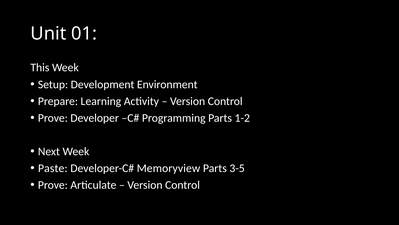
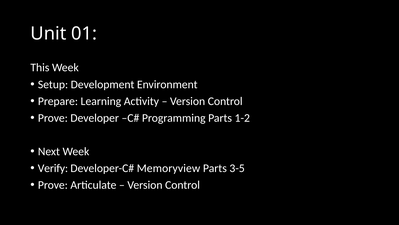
Paste: Paste -> Verify
